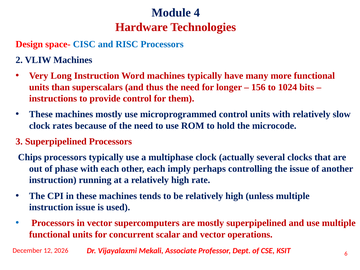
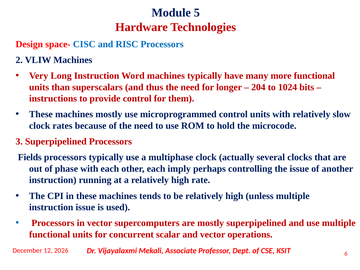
4: 4 -> 5
156: 156 -> 204
Chips: Chips -> Fields
